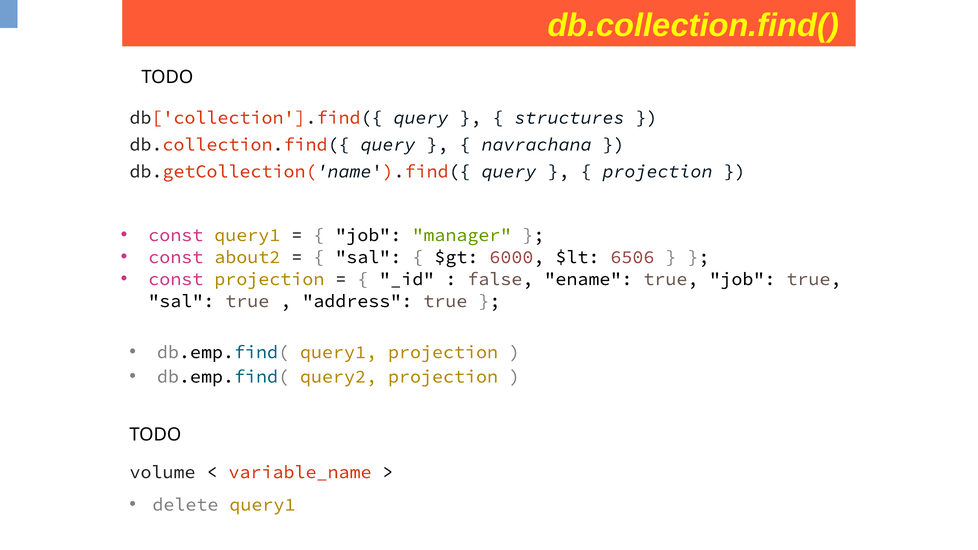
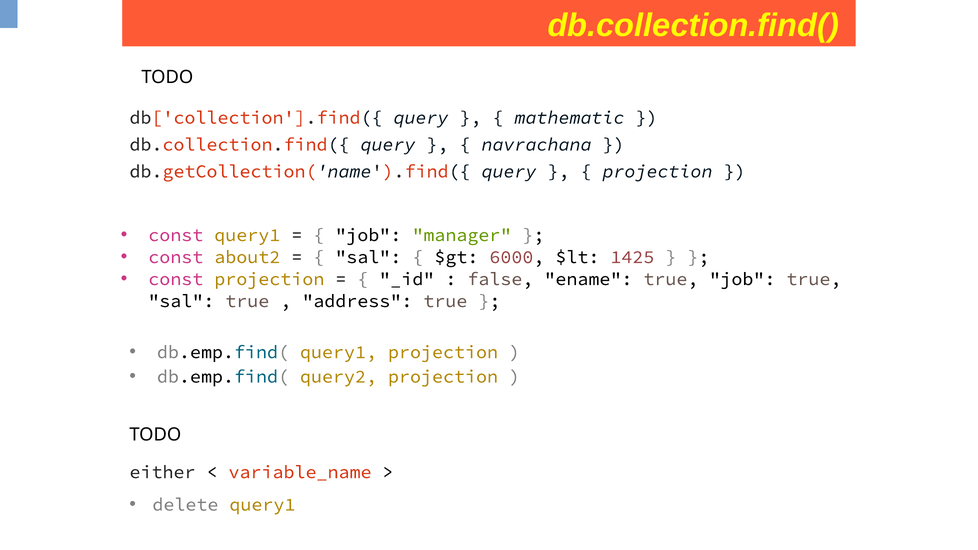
structures: structures -> mathematic
6506: 6506 -> 1425
volume: volume -> either
